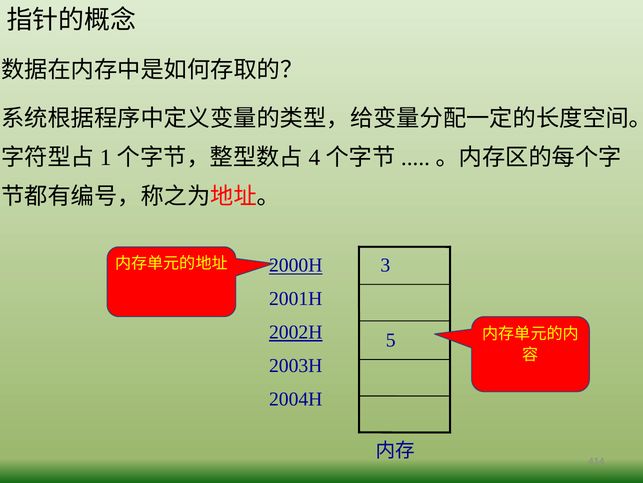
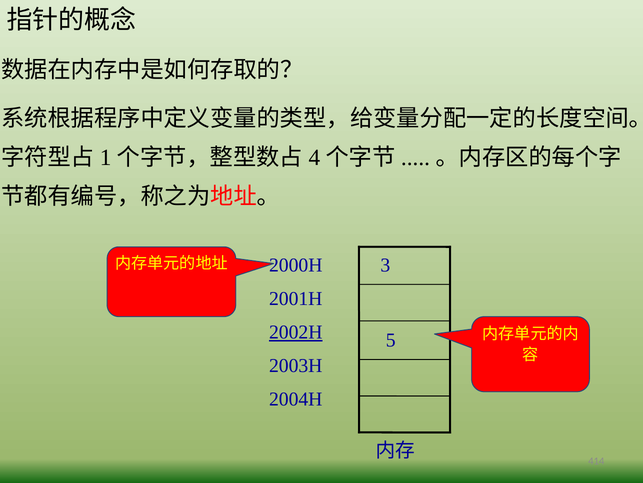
2000H underline: present -> none
